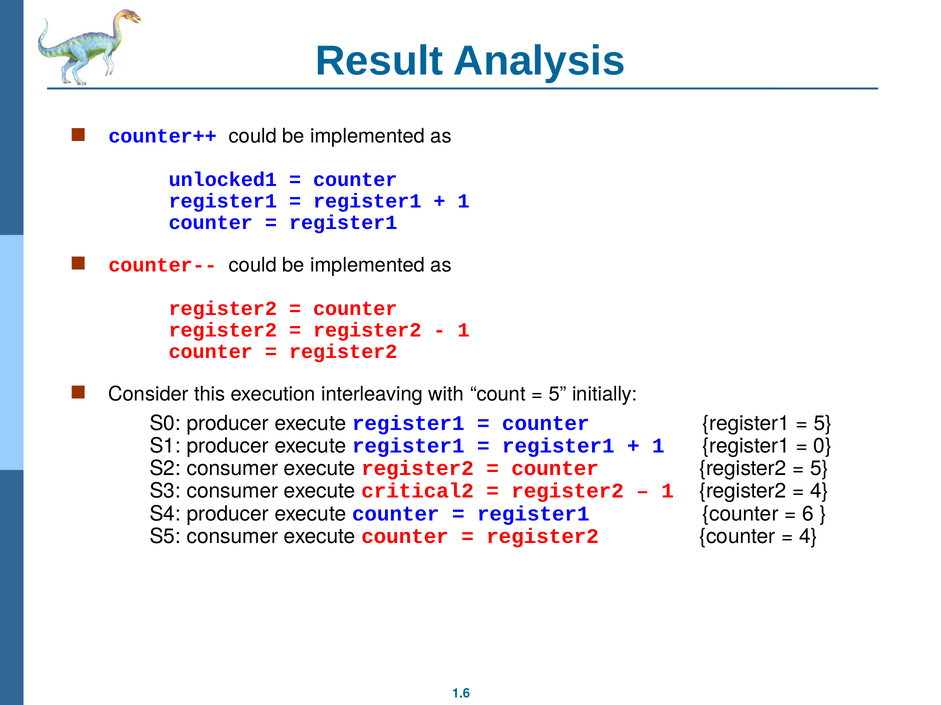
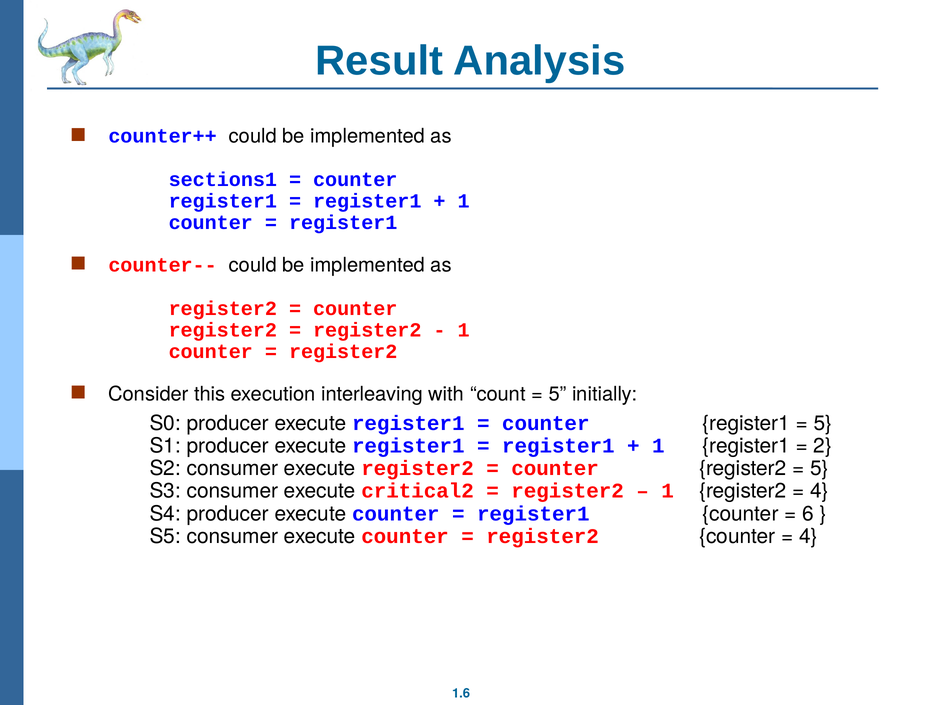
unlocked1: unlocked1 -> sections1
0: 0 -> 2
